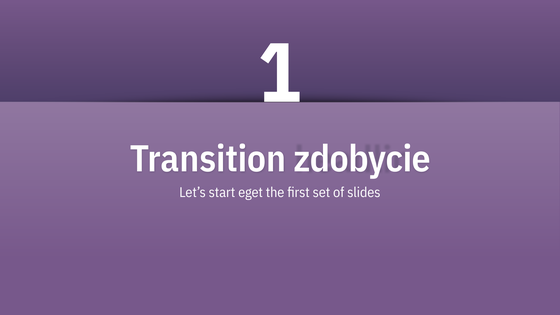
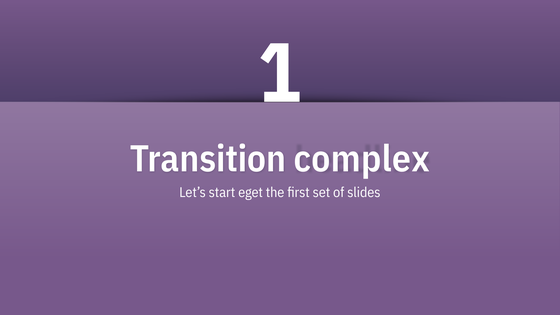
zdobycie: zdobycie -> complex
